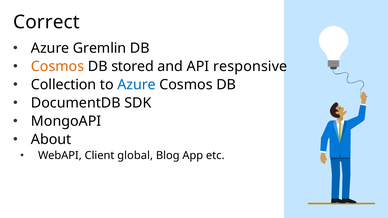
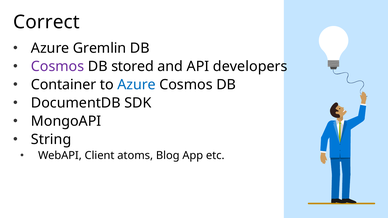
Cosmos at (58, 67) colour: orange -> purple
responsive: responsive -> developers
Collection: Collection -> Container
About: About -> String
global: global -> atoms
